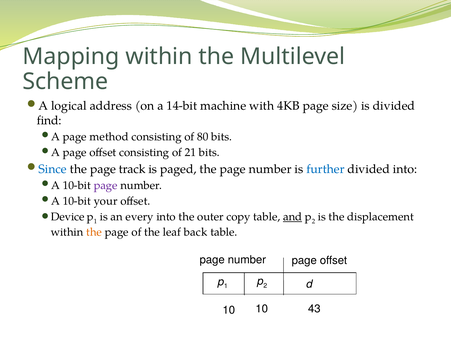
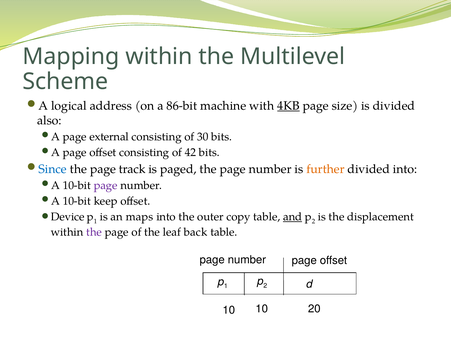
14-bit: 14-bit -> 86-bit
4KB underline: none -> present
find: find -> also
method: method -> external
80: 80 -> 30
21: 21 -> 42
further colour: blue -> orange
your: your -> keep
every: every -> maps
the at (94, 232) colour: orange -> purple
43: 43 -> 20
